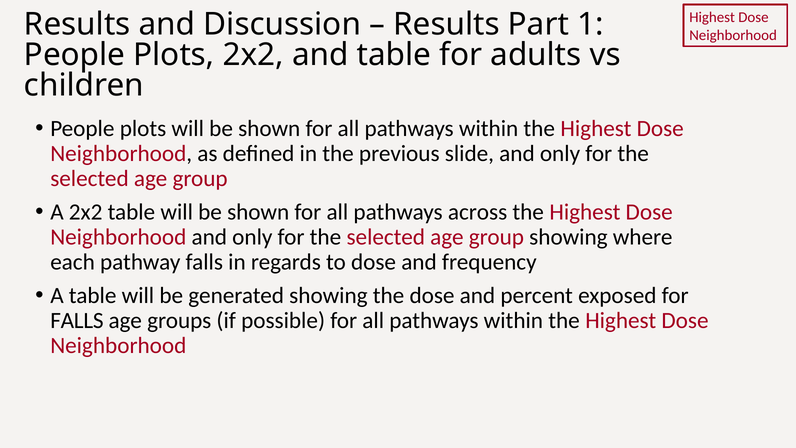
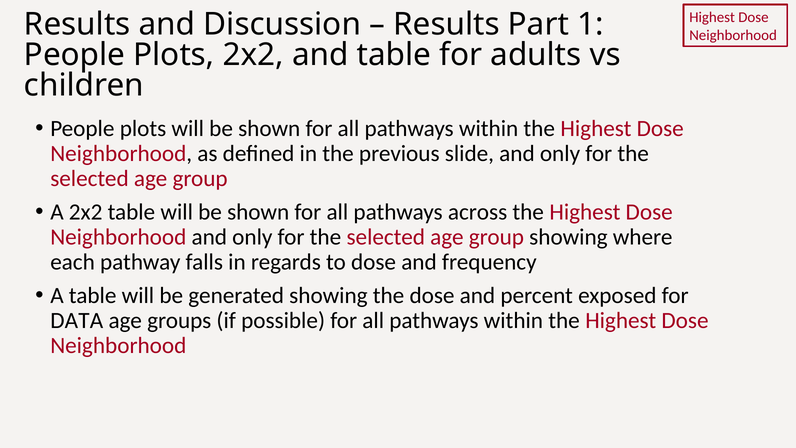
FALLS at (77, 321): FALLS -> DATA
